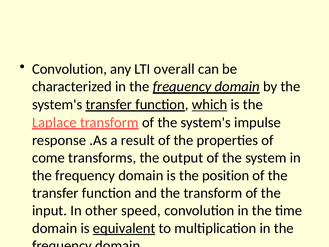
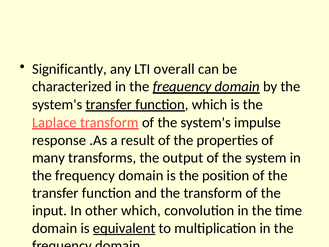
Convolution at (69, 69): Convolution -> Significantly
which at (210, 104) underline: present -> none
come: come -> many
other speed: speed -> which
